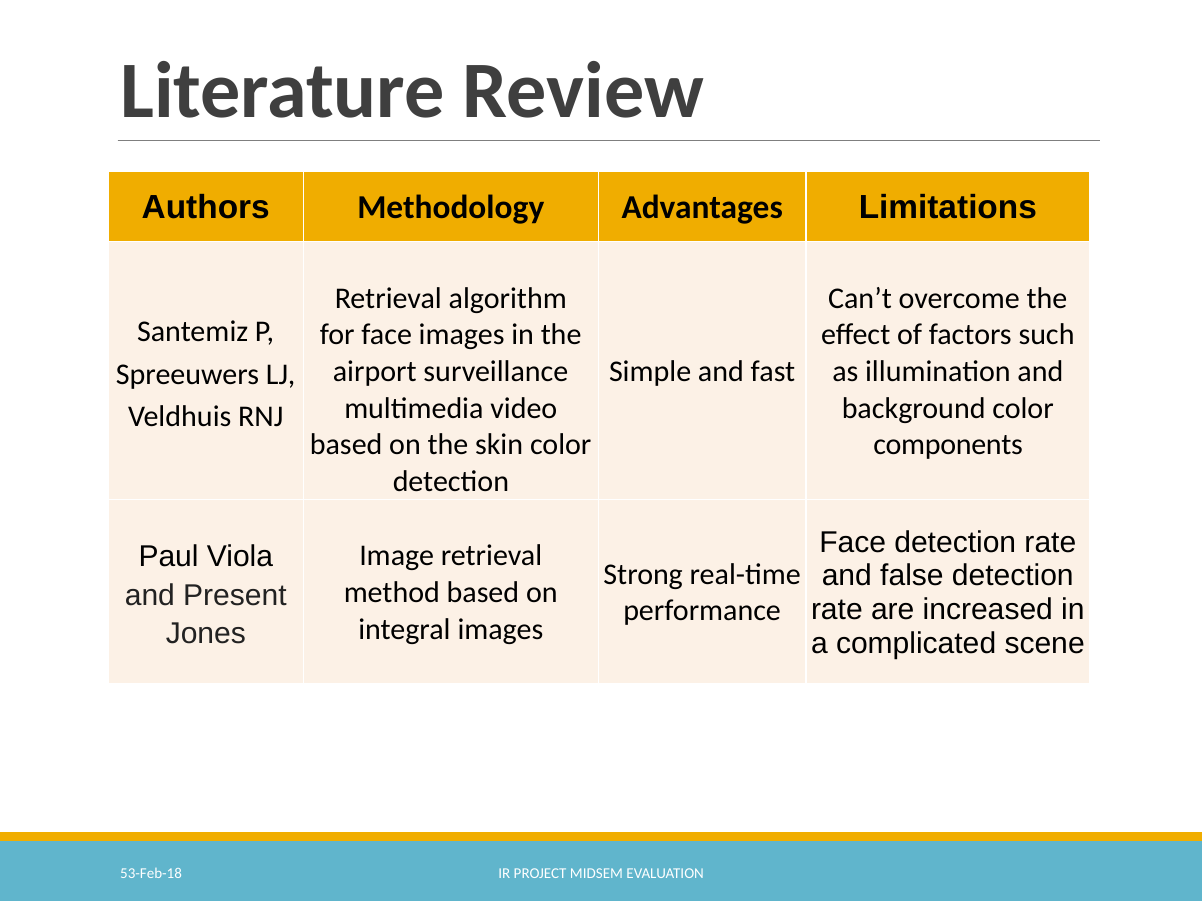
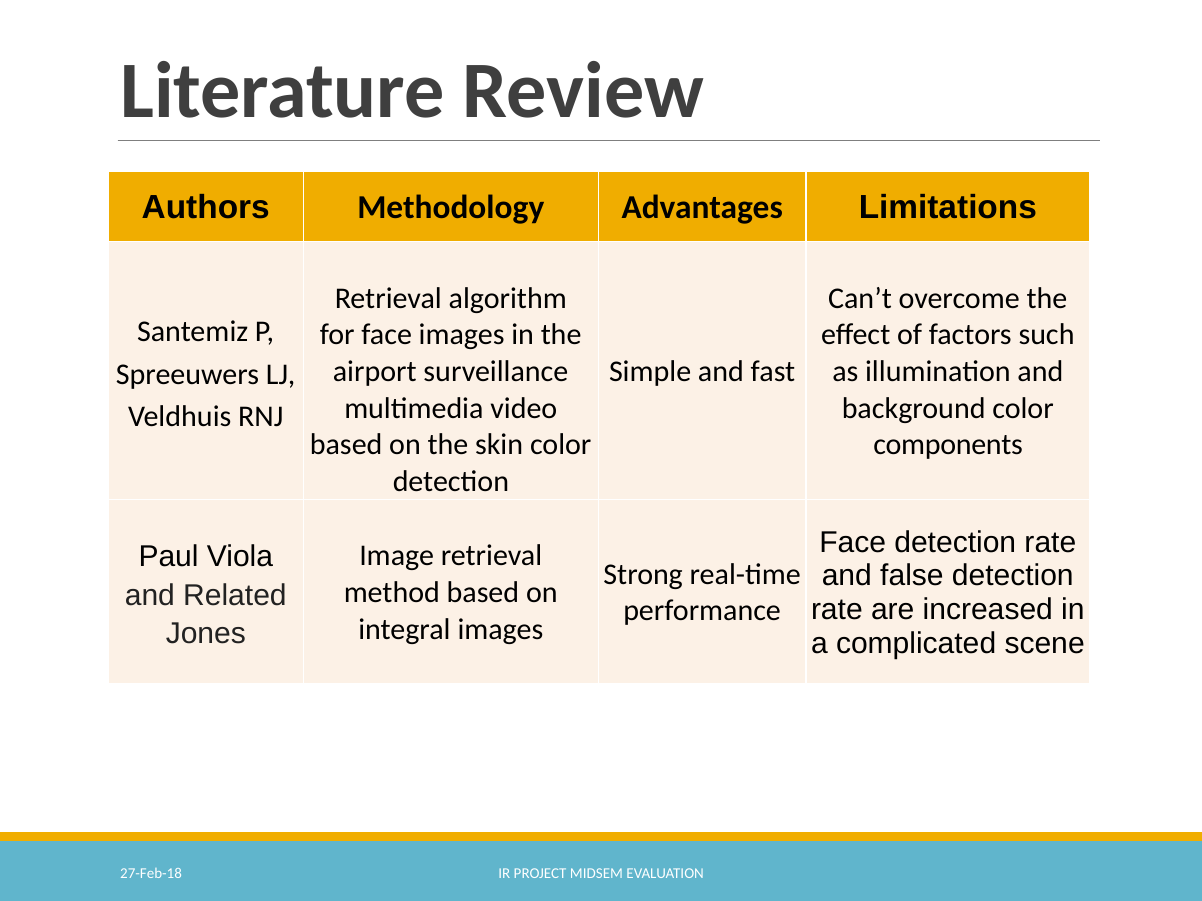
Present: Present -> Related
53-Feb-18: 53-Feb-18 -> 27-Feb-18
